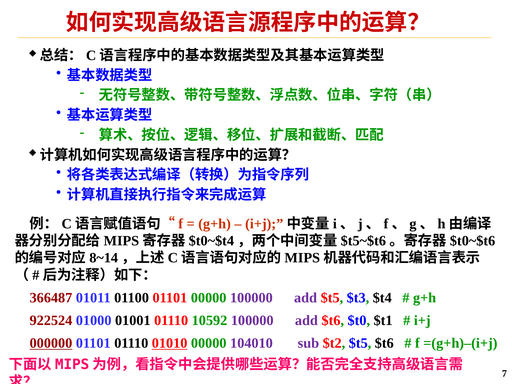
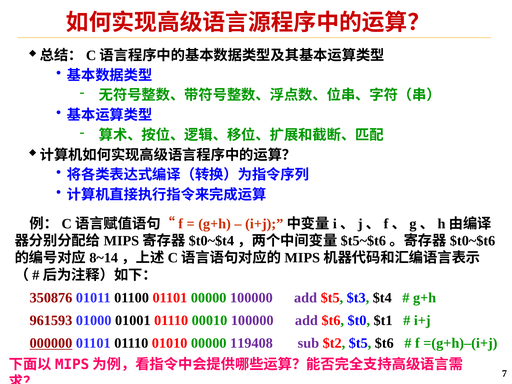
366487: 366487 -> 350876
922524: 922524 -> 961593
10592: 10592 -> 00010
01010 underline: present -> none
104010: 104010 -> 119408
